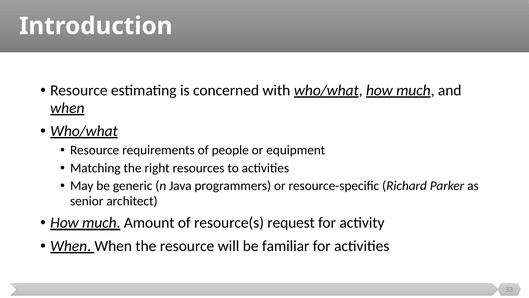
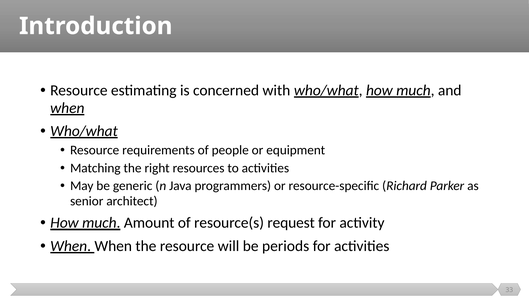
familiar: familiar -> periods
